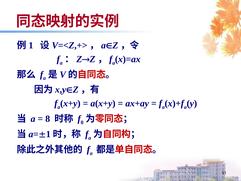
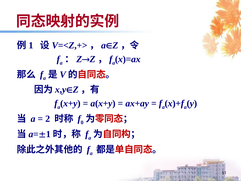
8: 8 -> 2
